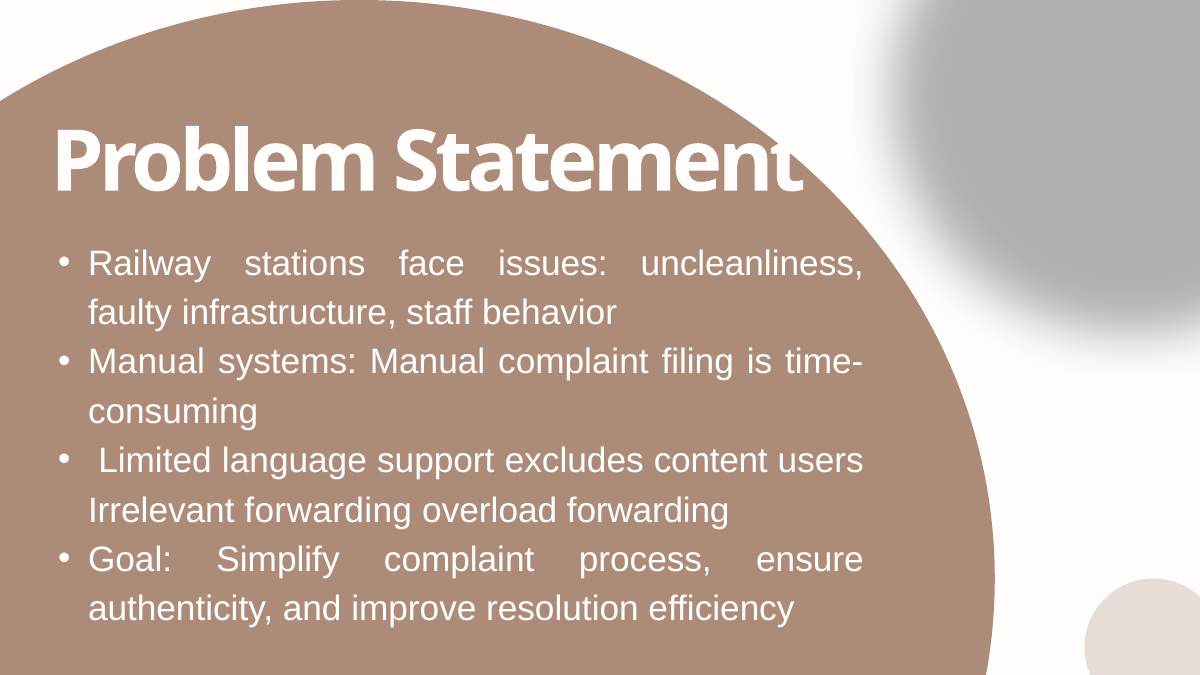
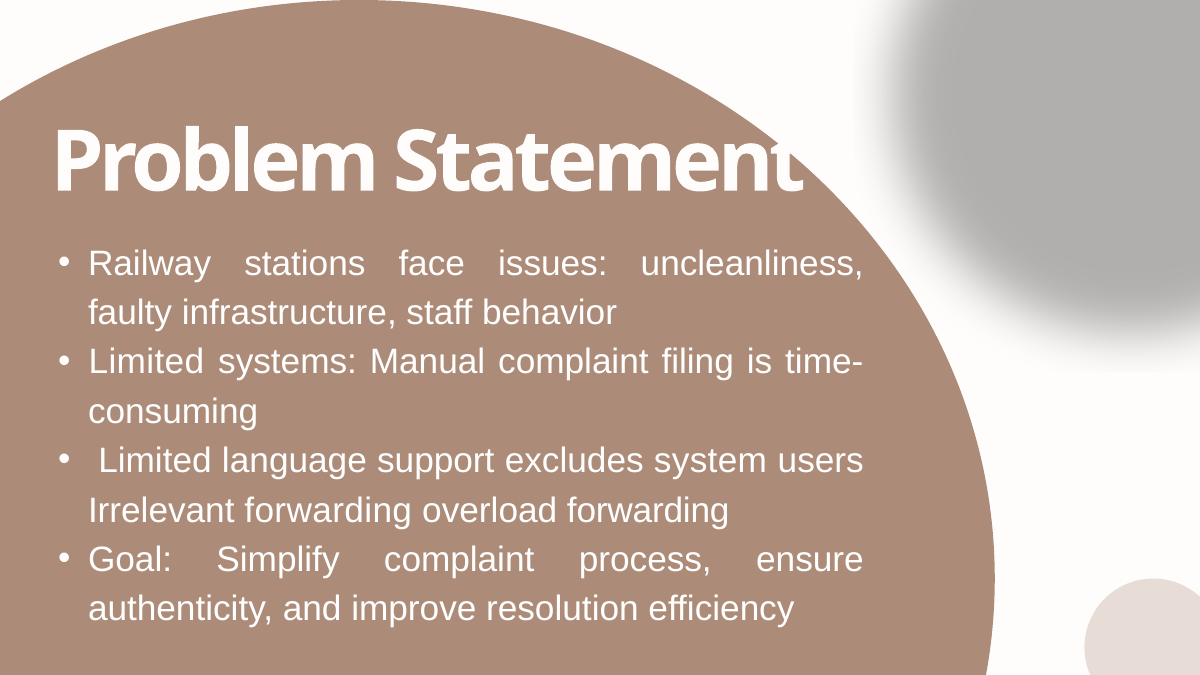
Manual at (146, 362): Manual -> Limited
content: content -> system
